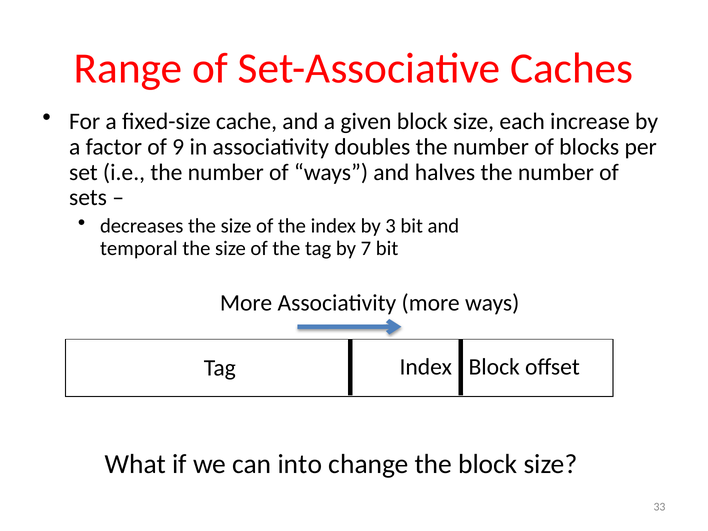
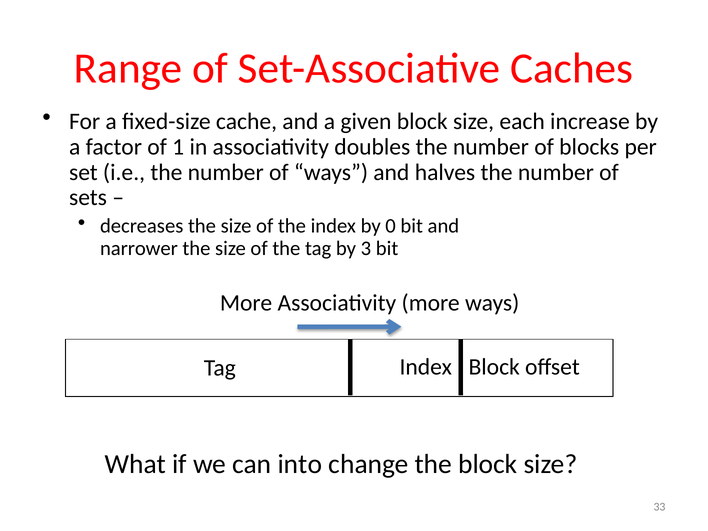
9: 9 -> 1
3: 3 -> 0
temporal: temporal -> narrower
7: 7 -> 3
